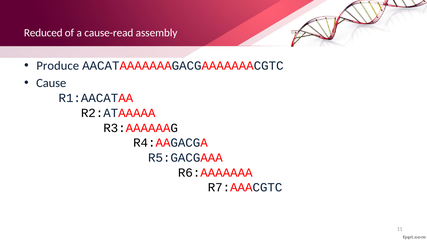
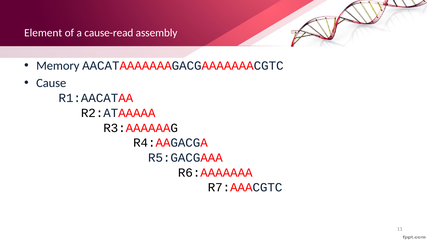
Reduced: Reduced -> Element
Produce: Produce -> Memory
